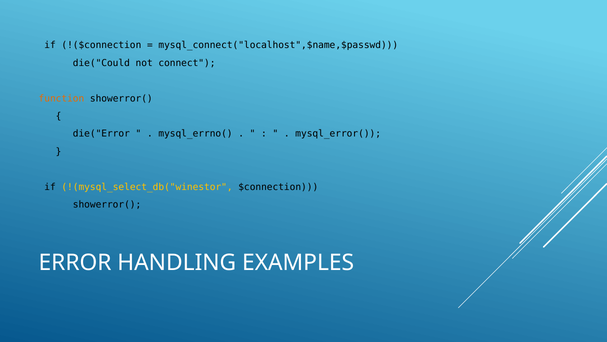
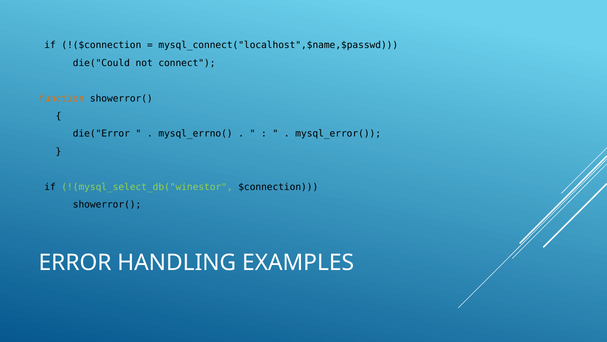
!(mysql_select_db("winestor colour: yellow -> light green
